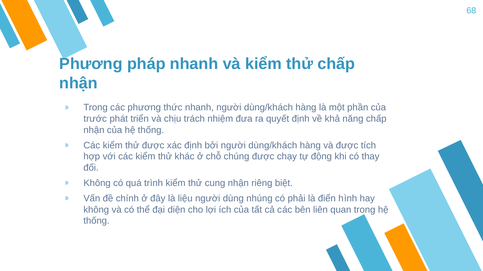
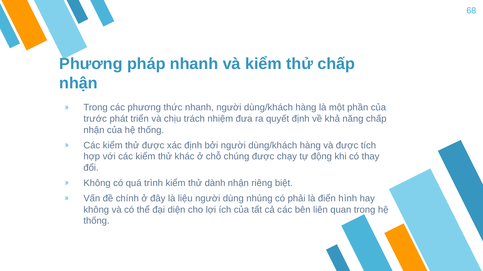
cung: cung -> dành
